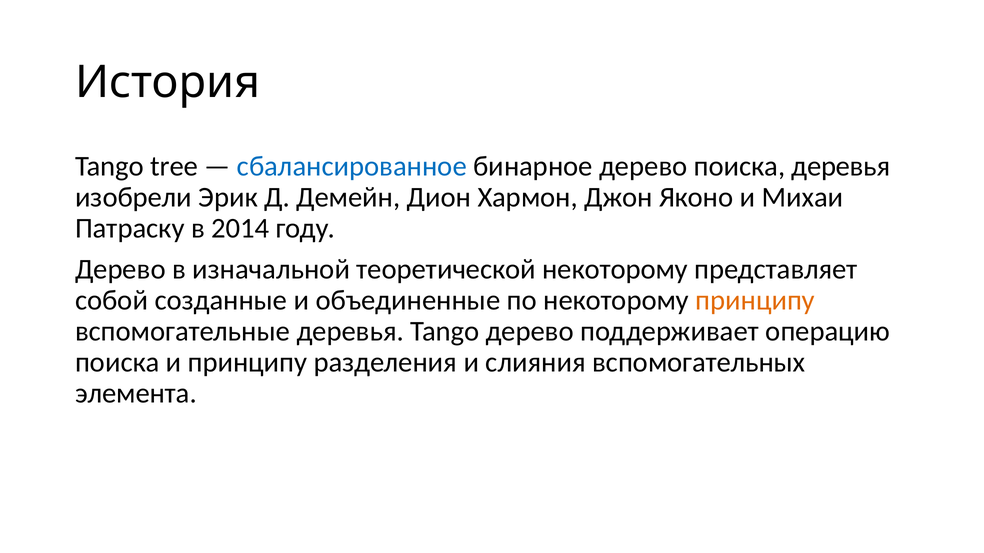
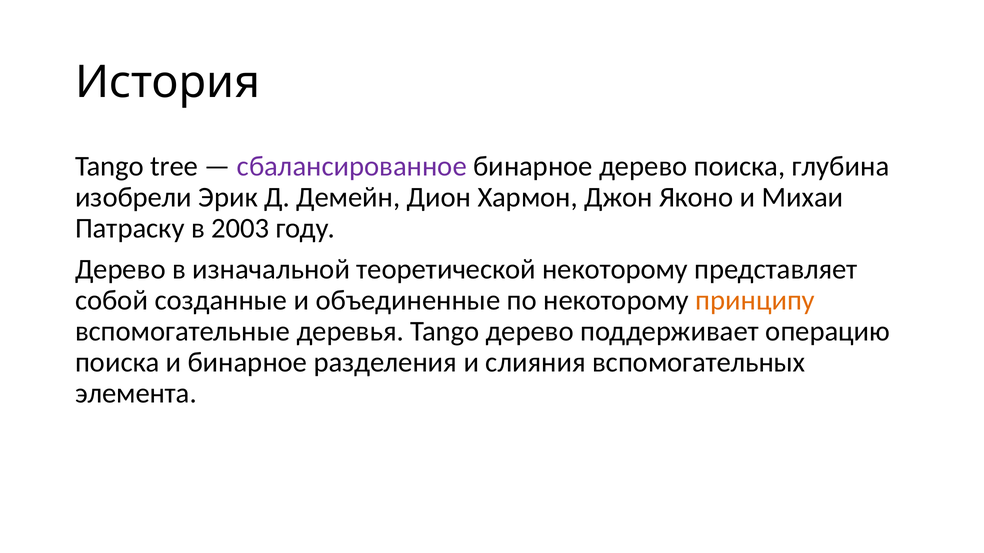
сбалансированное colour: blue -> purple
поиска деревья: деревья -> глубина
2014: 2014 -> 2003
и принципу: принципу -> бинарное
